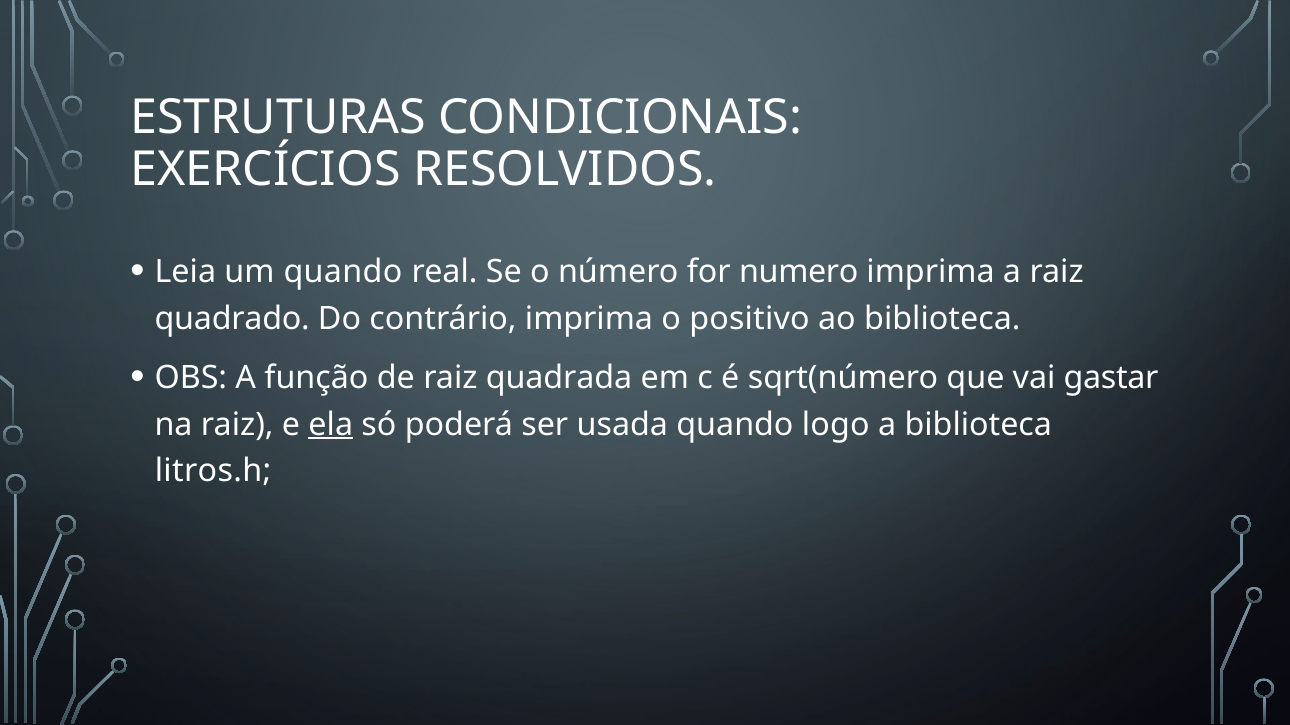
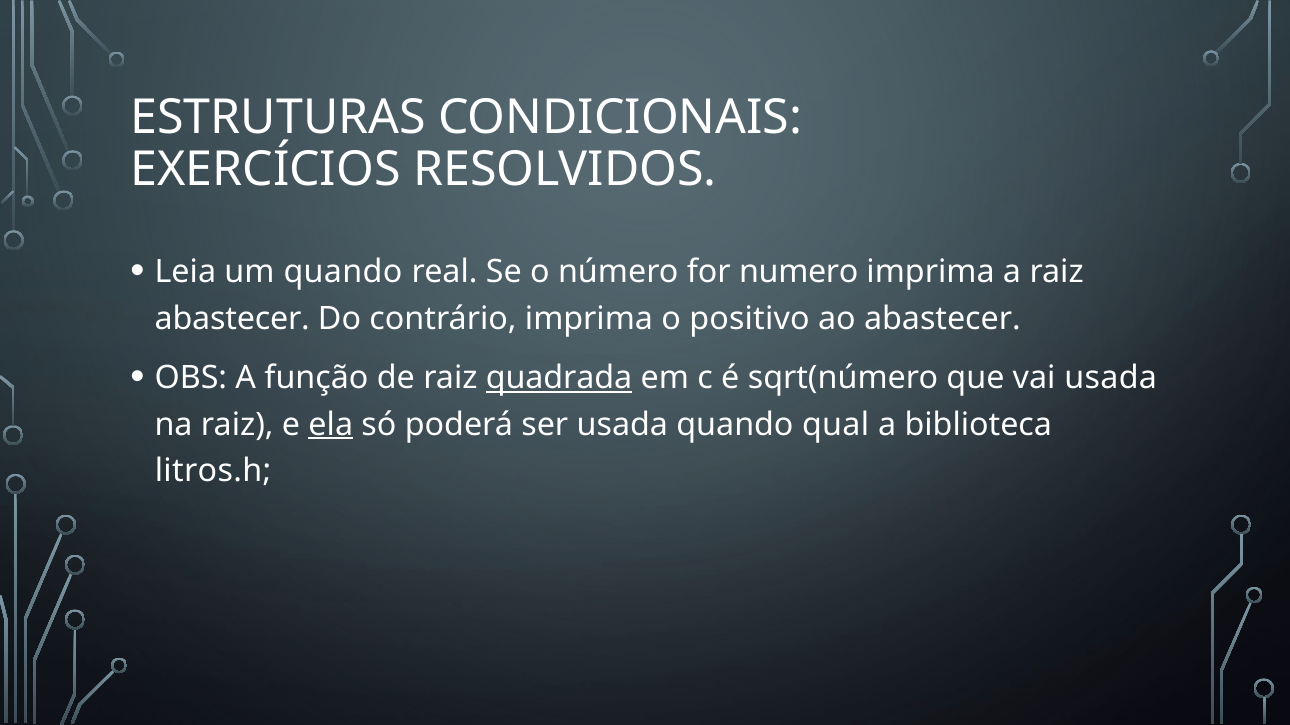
quadrado at (232, 319): quadrado -> abastecer
ao biblioteca: biblioteca -> abastecer
quadrada underline: none -> present
vai gastar: gastar -> usada
logo: logo -> qual
